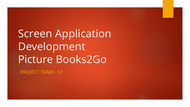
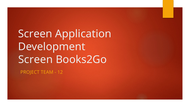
Picture at (36, 59): Picture -> Screen
